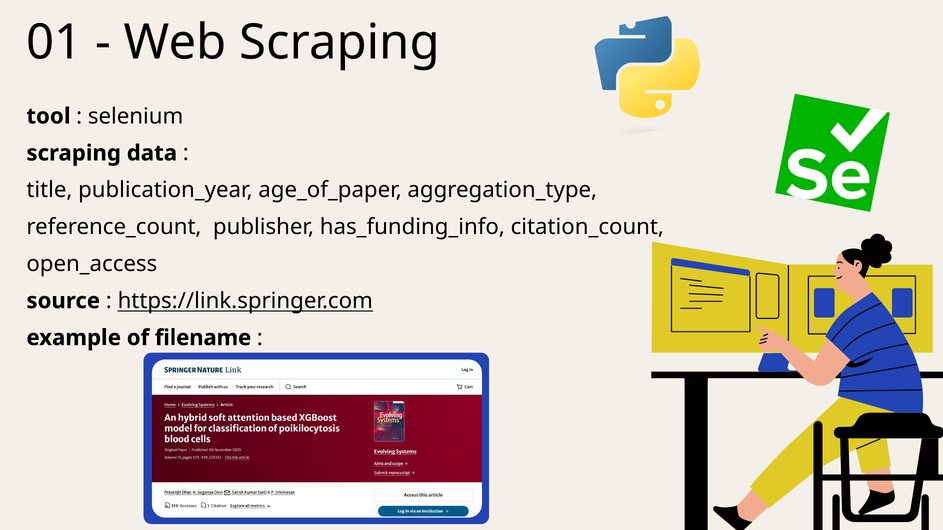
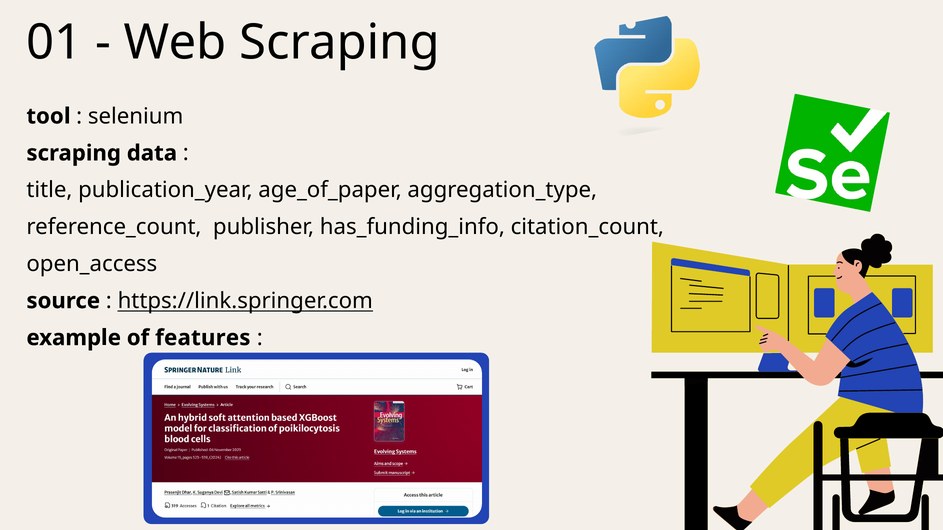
filename: filename -> features
